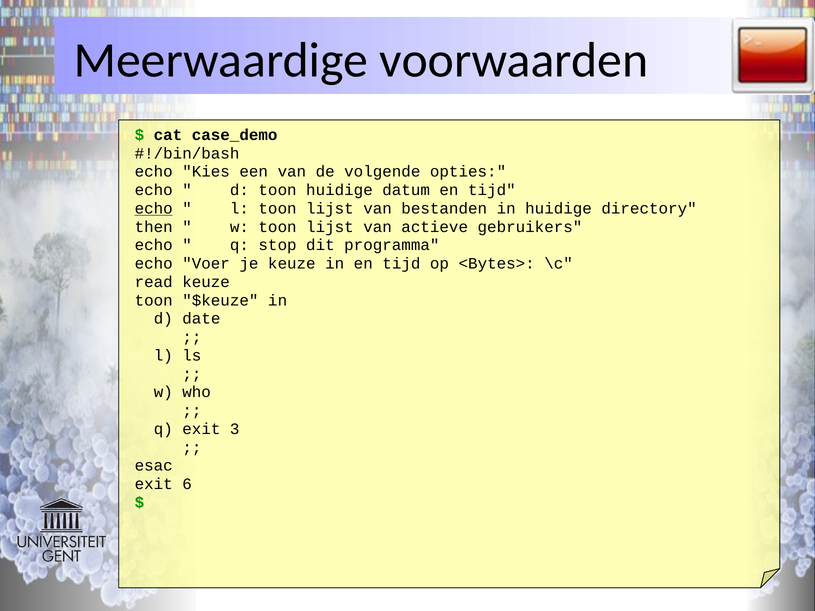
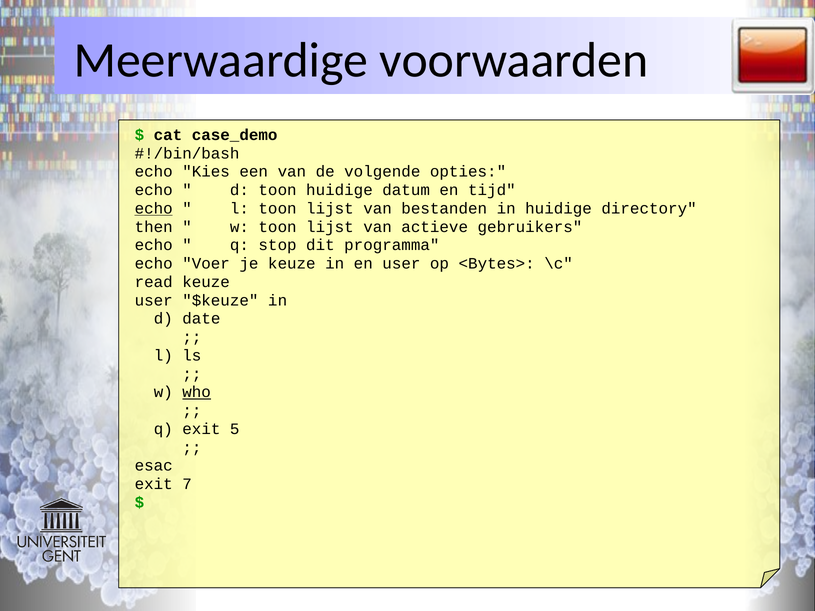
in en tijd: tijd -> user
toon at (154, 300): toon -> user
who underline: none -> present
3: 3 -> 5
6: 6 -> 7
